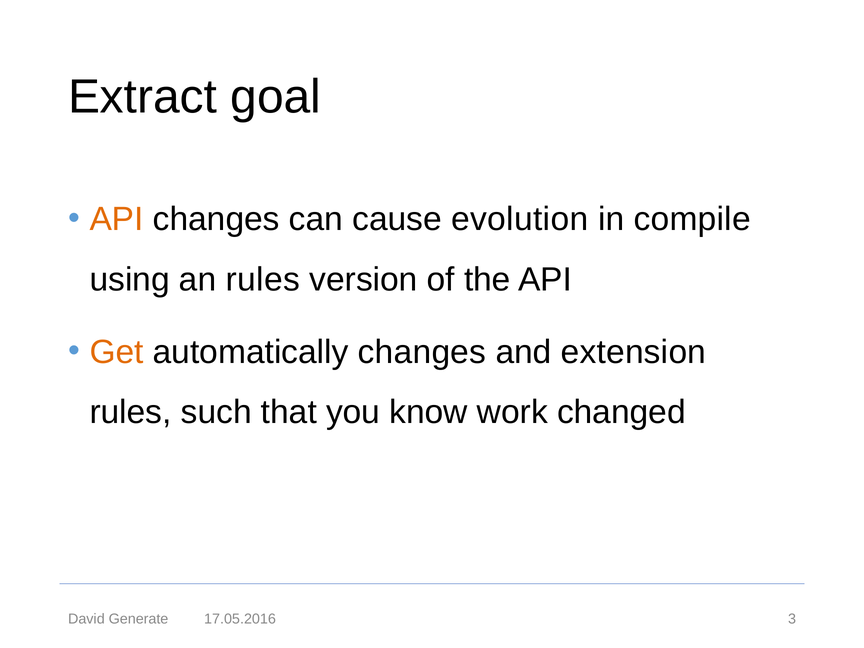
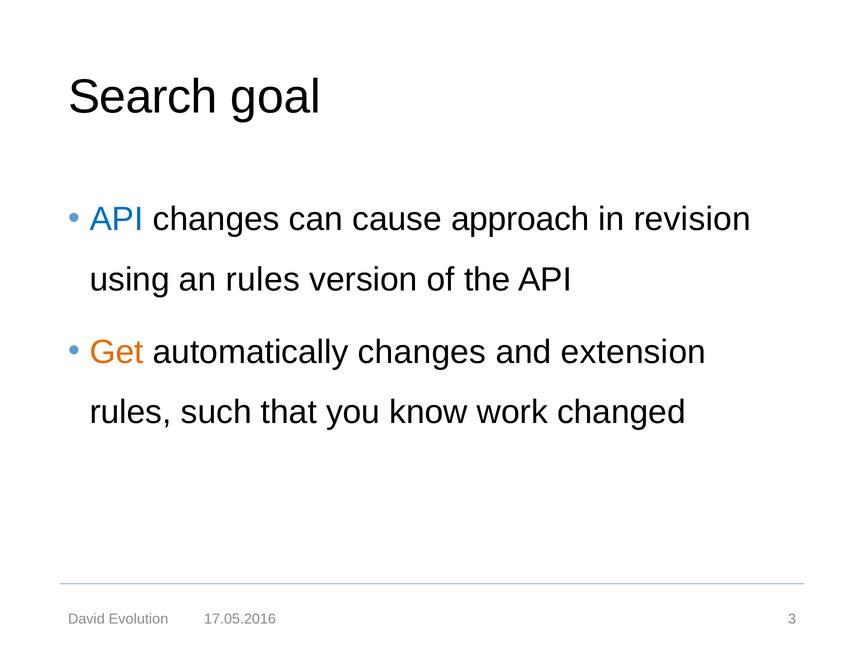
Extract: Extract -> Search
API at (117, 219) colour: orange -> blue
evolution: evolution -> approach
compile: compile -> revision
Generate: Generate -> Evolution
